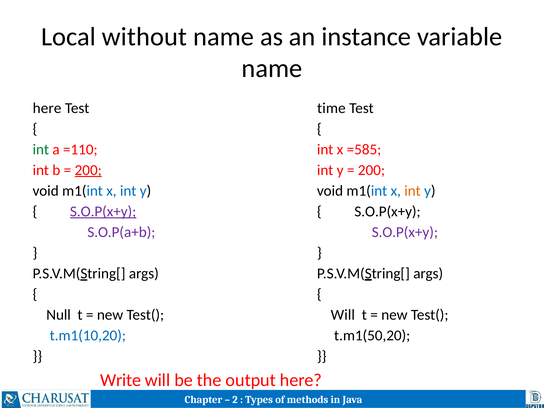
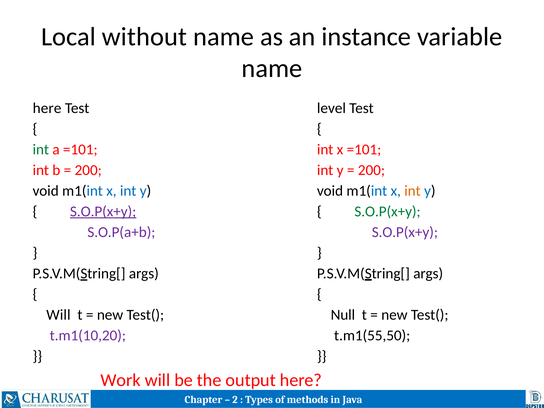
time: time -> level
x =585: =585 -> =101
a =110: =110 -> =101
200 at (88, 170) underline: present -> none
S.O.P(x+y at (387, 211) colour: black -> green
Null at (59, 315): Null -> Will
Will at (343, 315): Will -> Null
t.m1(50,20: t.m1(50,20 -> t.m1(55,50
t.m1(10,20 colour: blue -> purple
Write: Write -> Work
